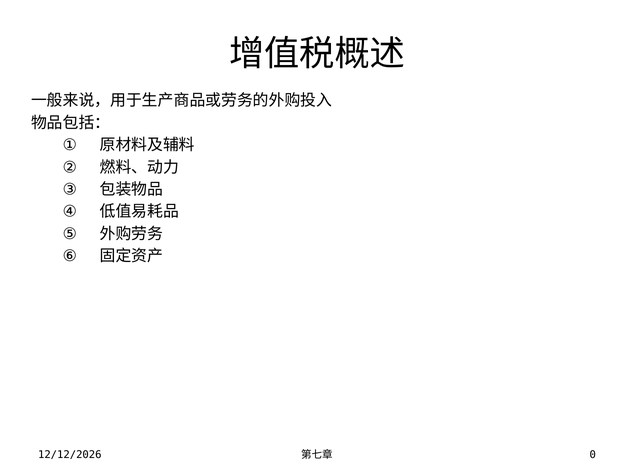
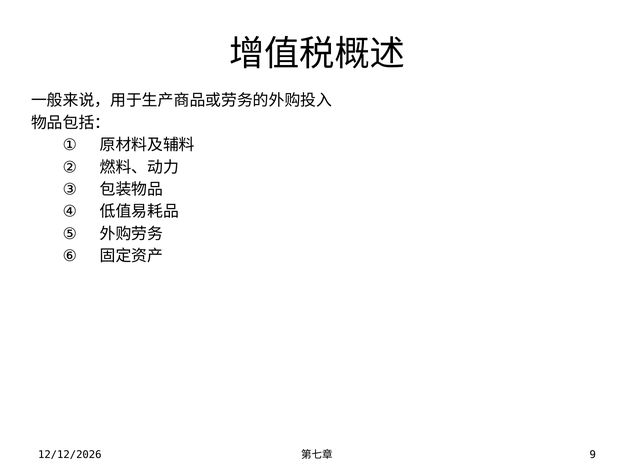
0: 0 -> 9
